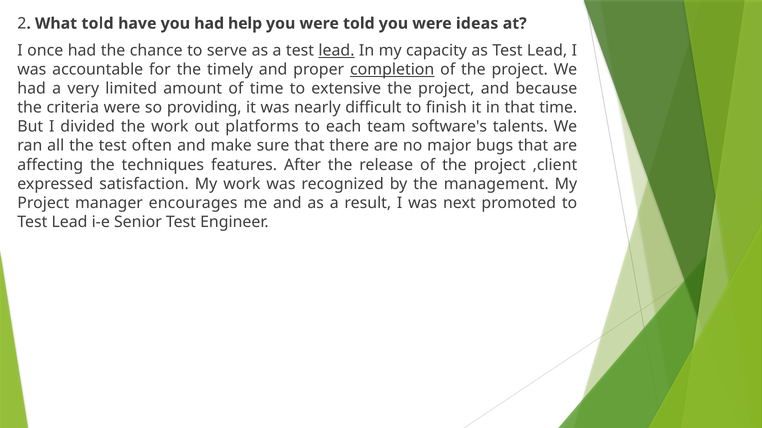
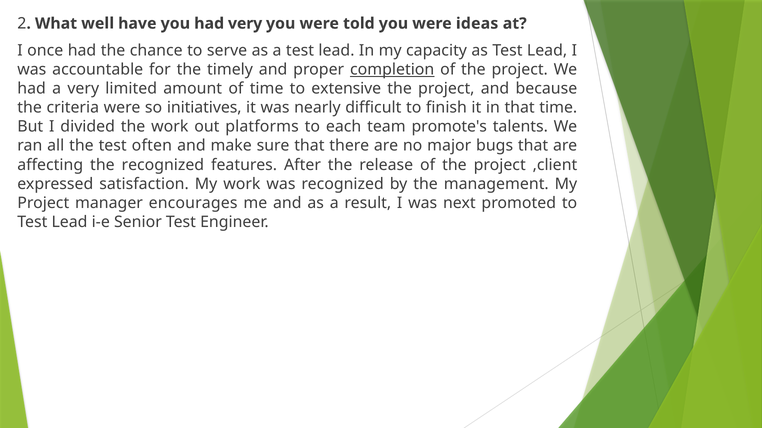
What told: told -> well
had help: help -> very
lead at (336, 51) underline: present -> none
providing: providing -> initiatives
software's: software's -> promote's
the techniques: techniques -> recognized
